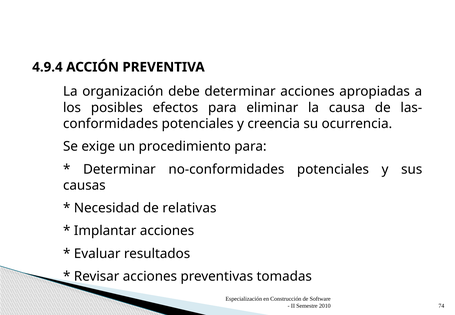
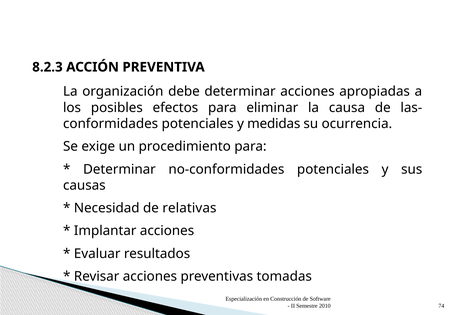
4.9.4: 4.9.4 -> 8.2.3
creencia: creencia -> medidas
